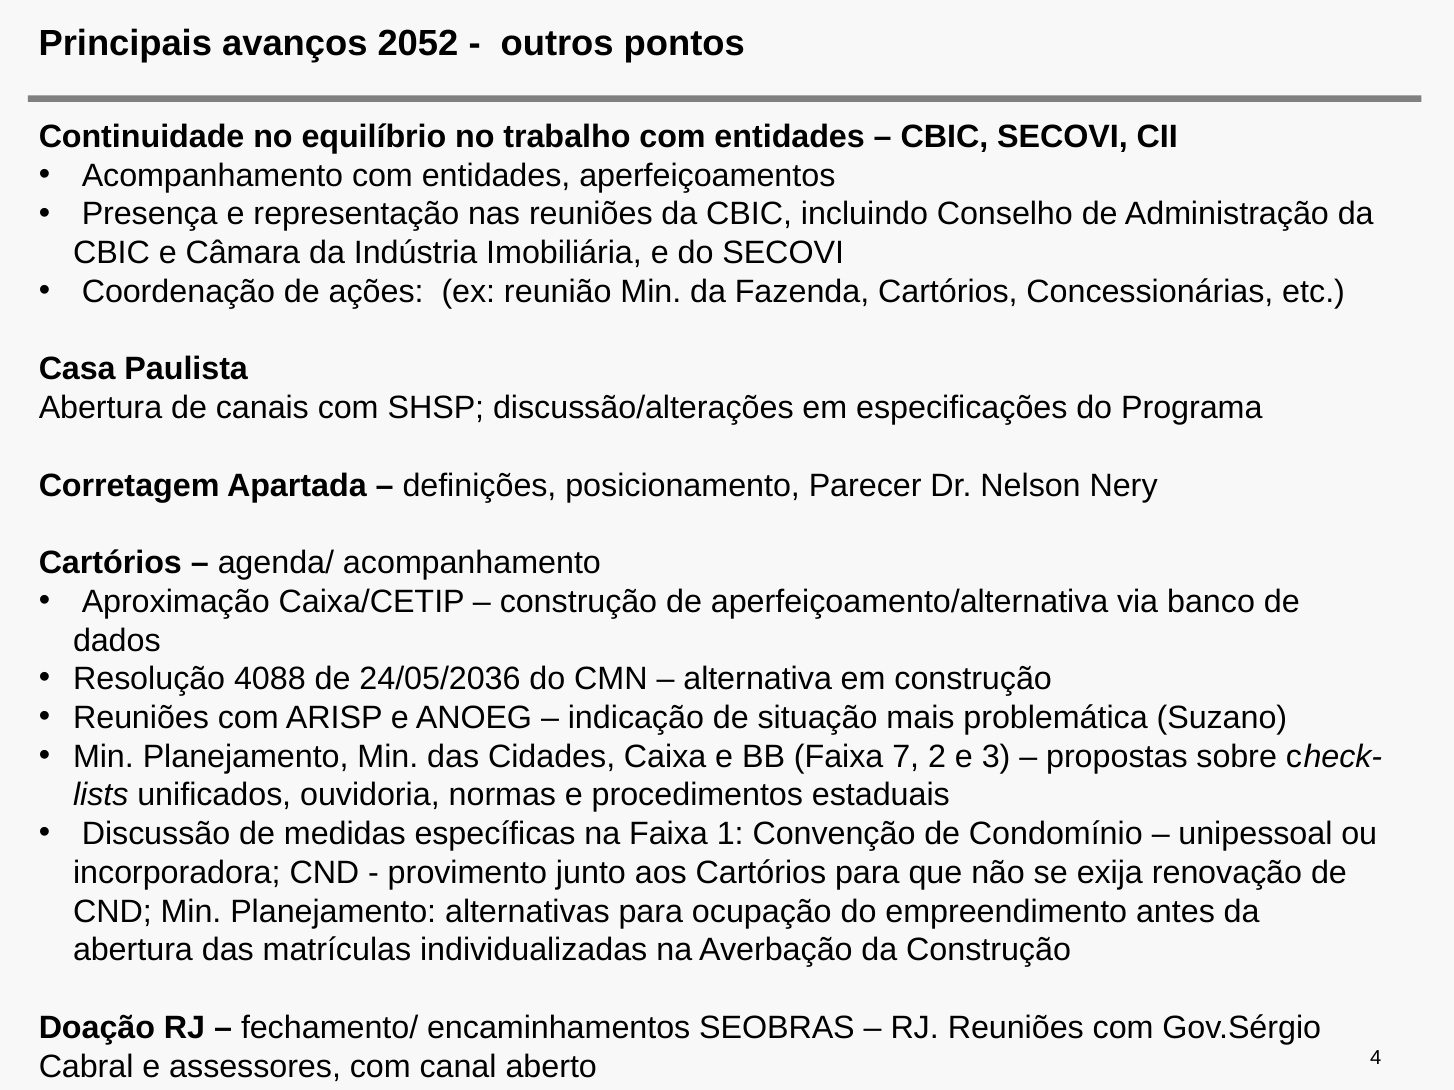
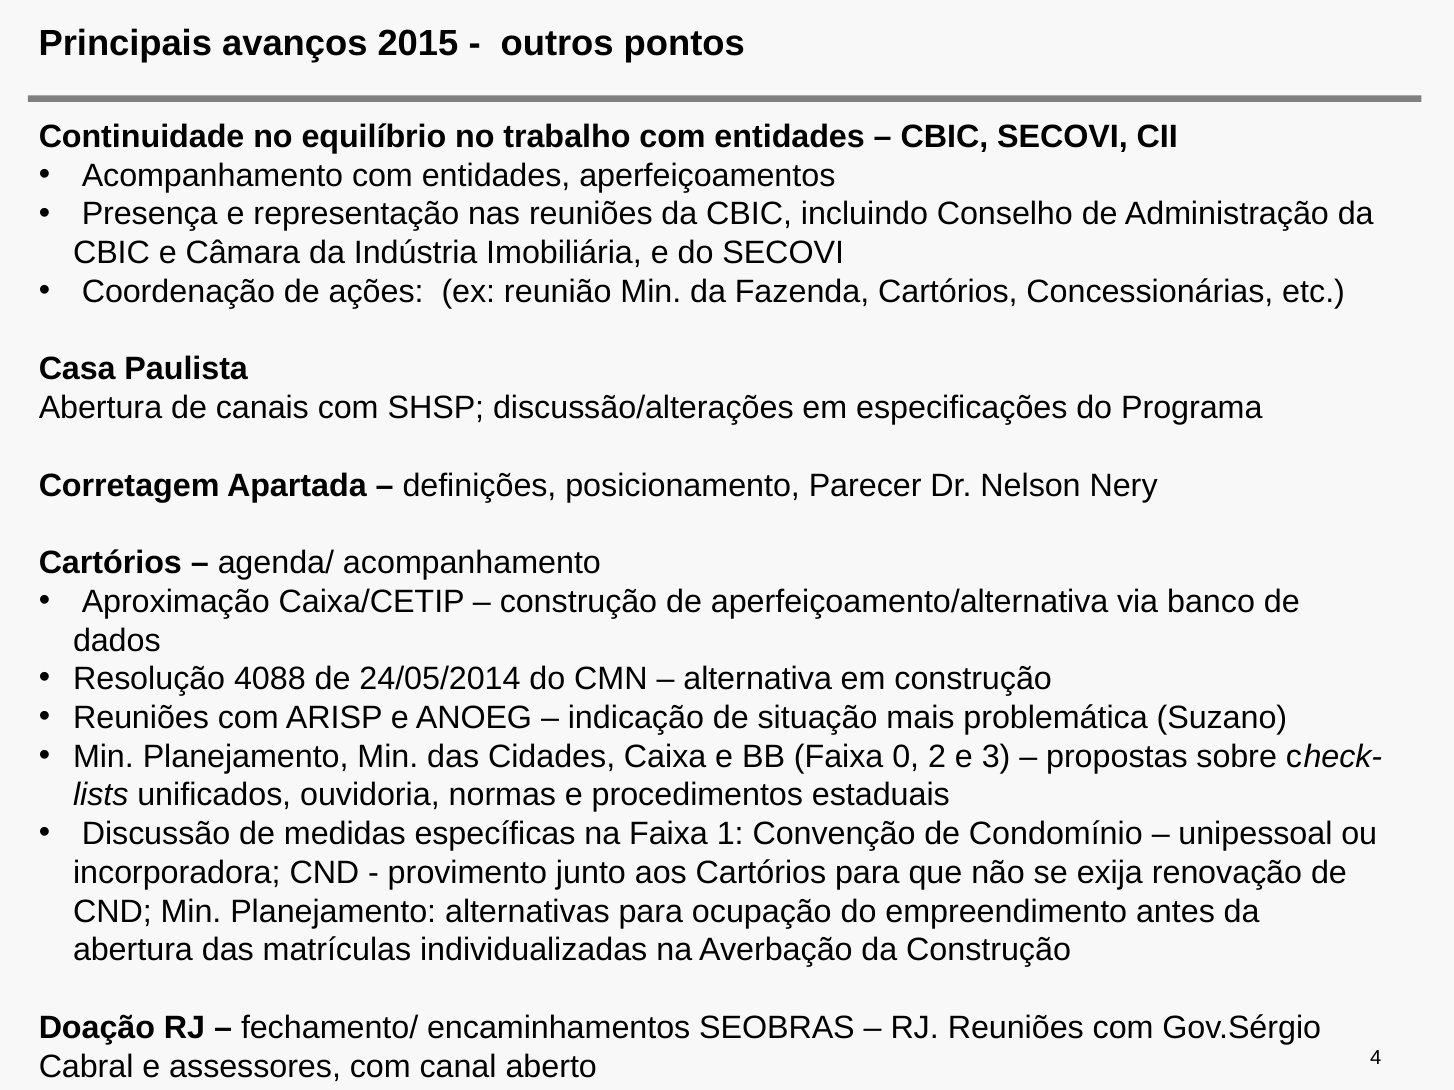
2052: 2052 -> 2015
24/05/2036: 24/05/2036 -> 24/05/2014
7: 7 -> 0
